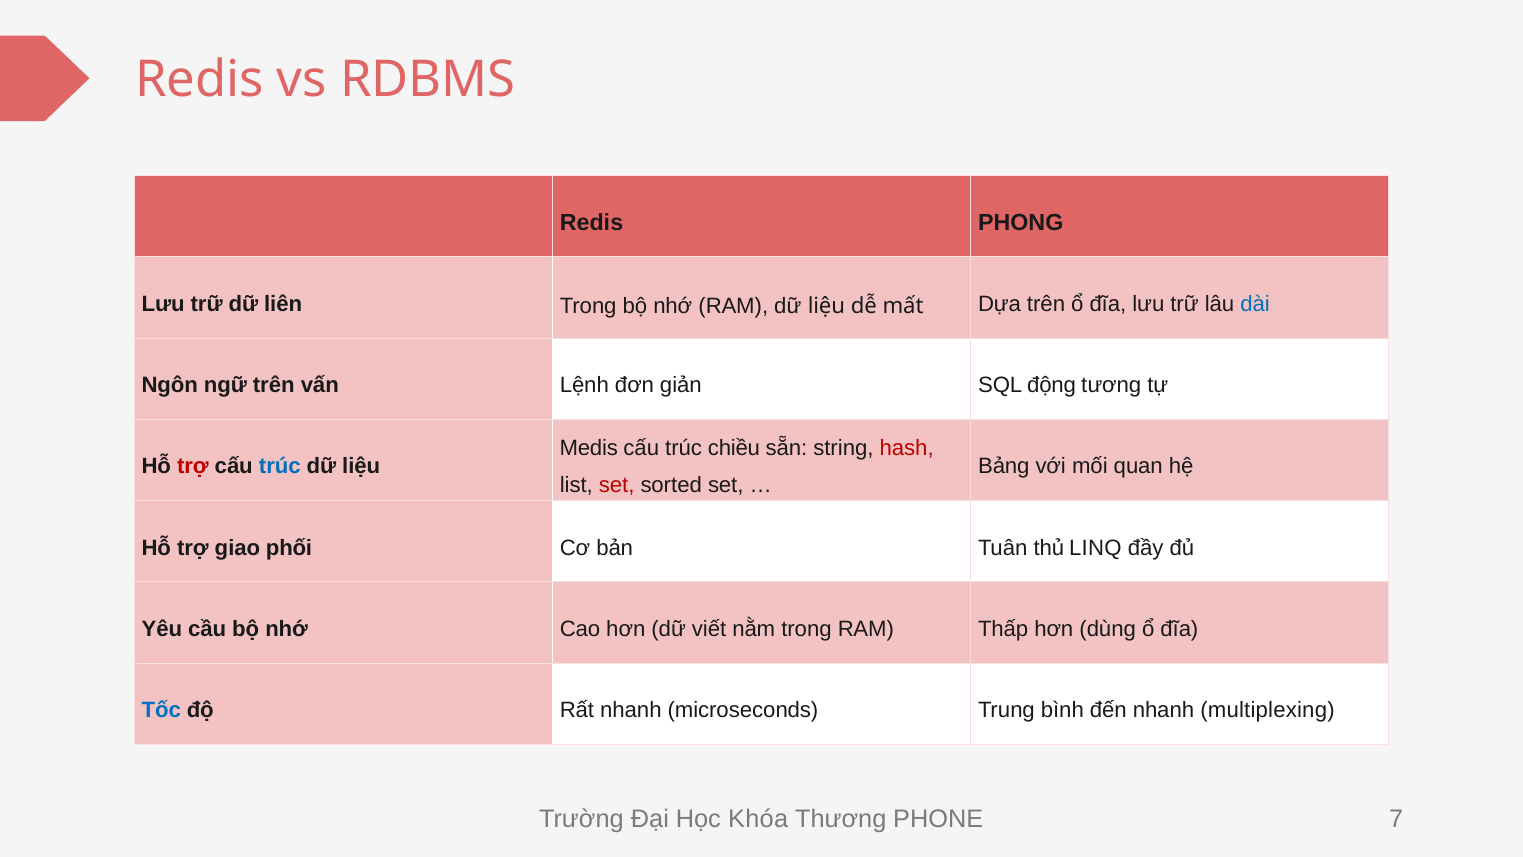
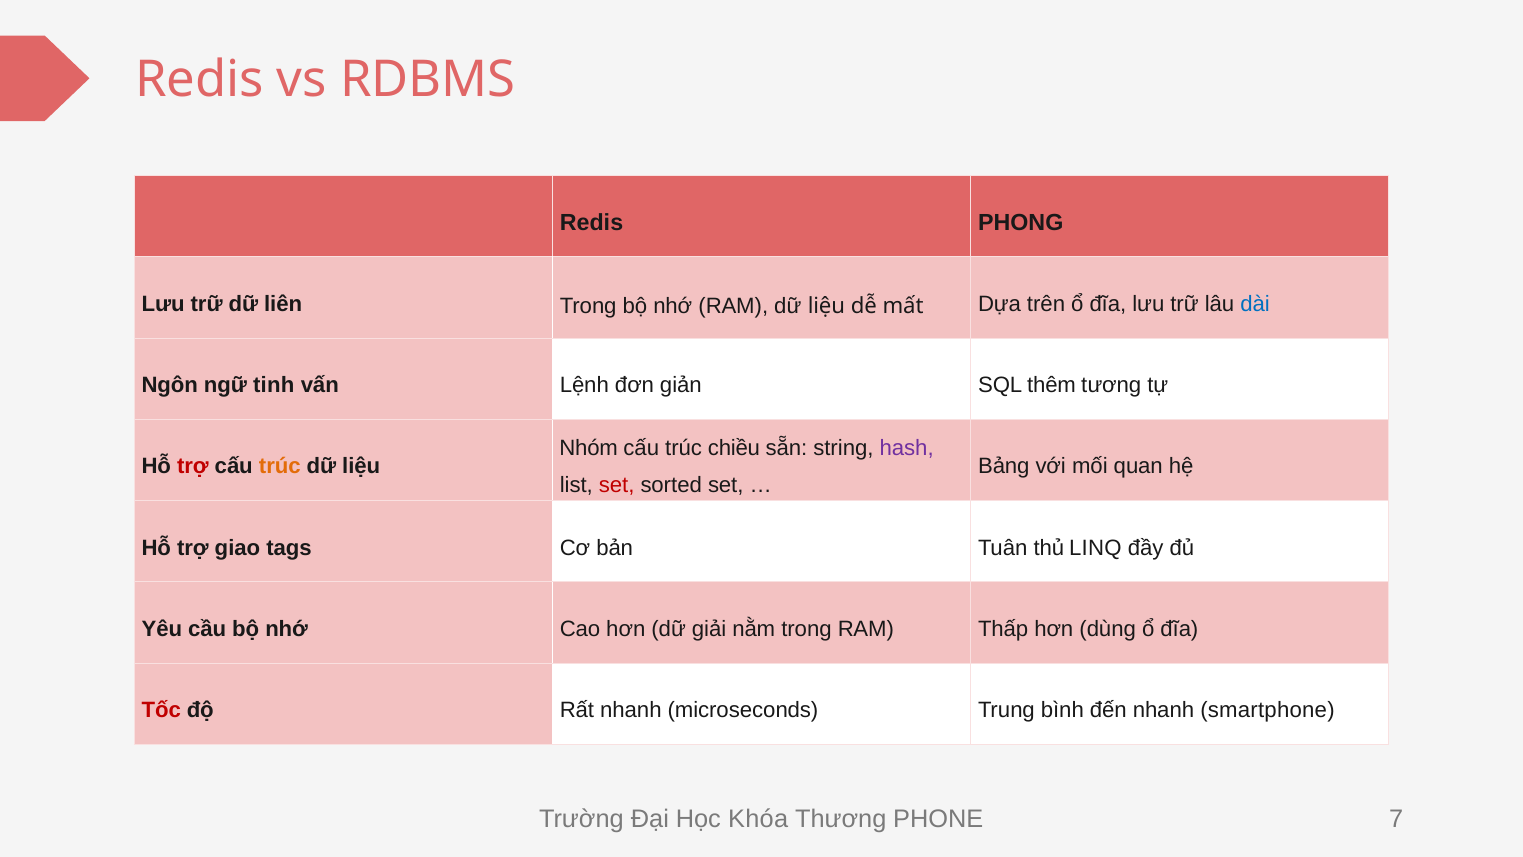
ngữ trên: trên -> tinh
động: động -> thêm
Medis: Medis -> Nhóm
hash colour: red -> purple
trúc at (280, 466) colour: blue -> orange
phối: phối -> tags
viết: viết -> giải
Tốc colour: blue -> red
multiplexing: multiplexing -> smartphone
